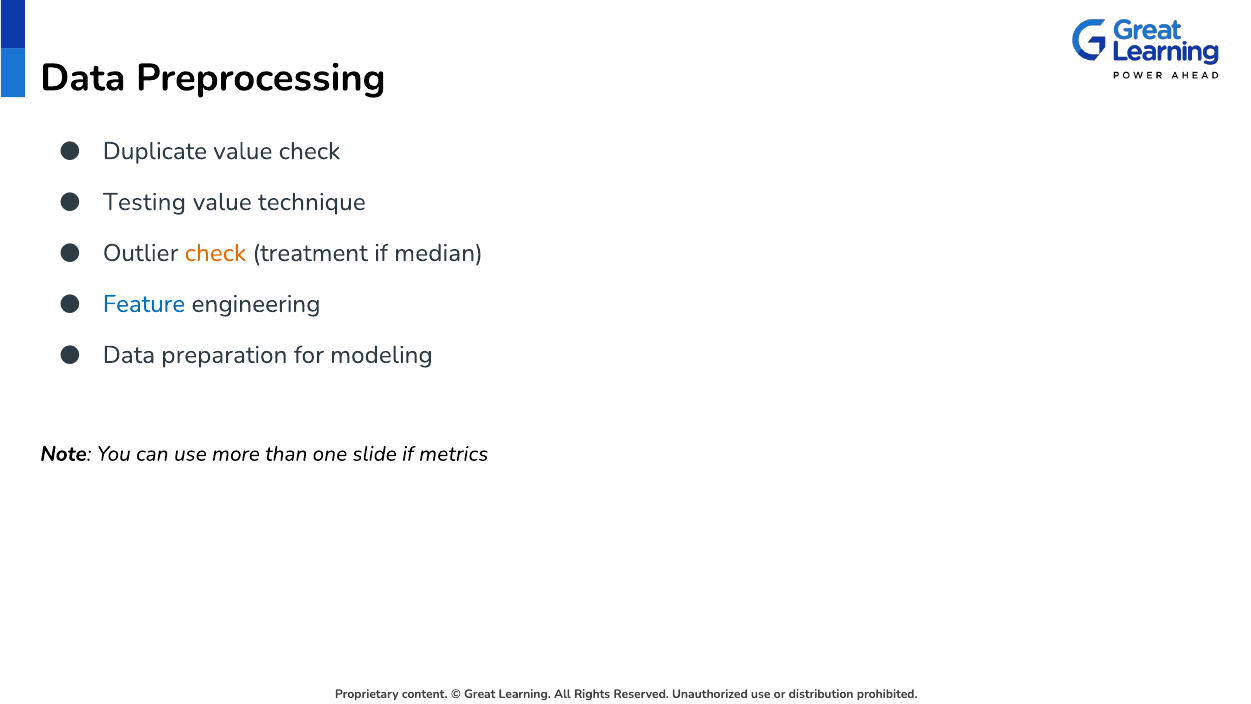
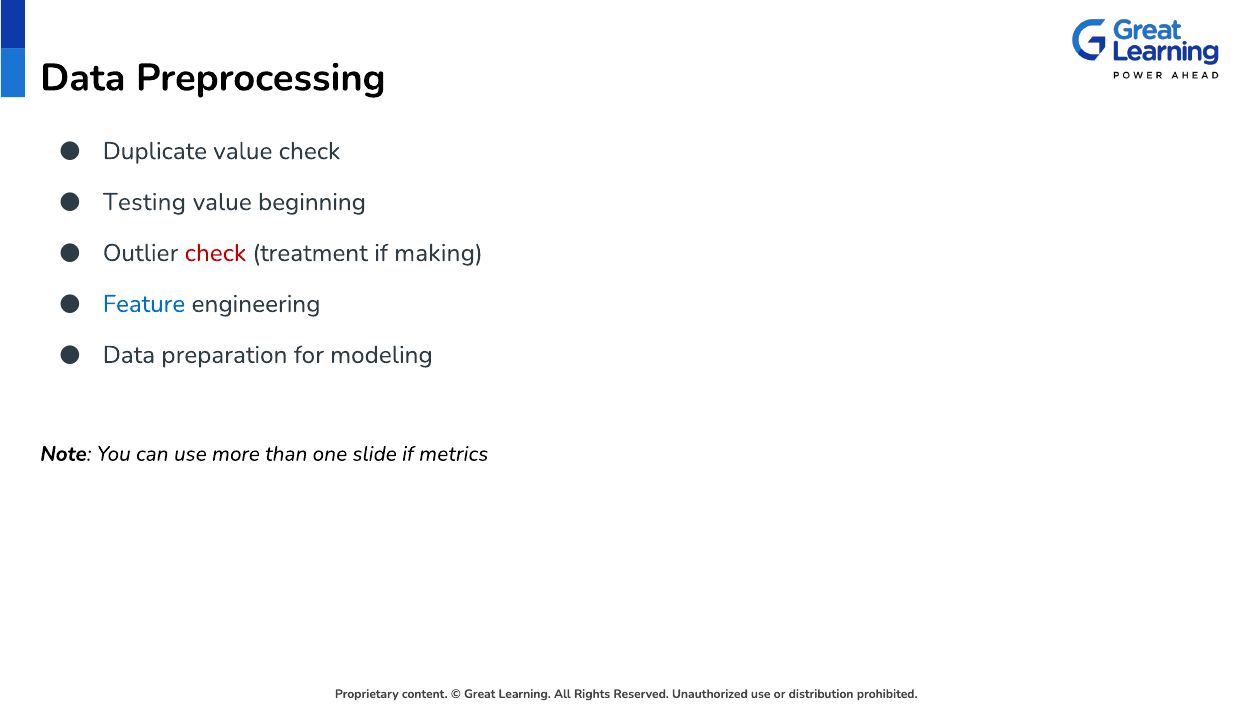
technique: technique -> beginning
check at (215, 253) colour: orange -> red
median: median -> making
